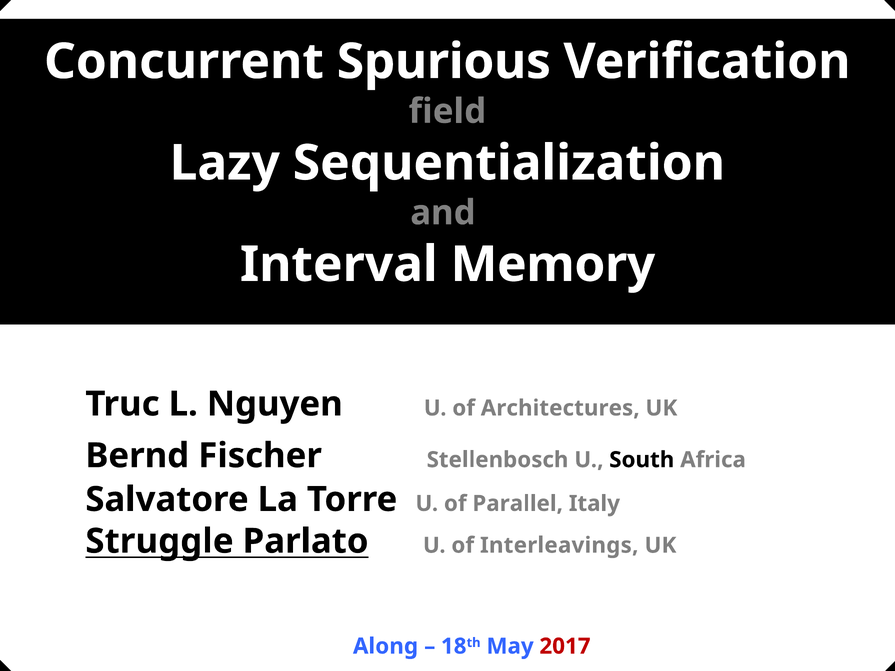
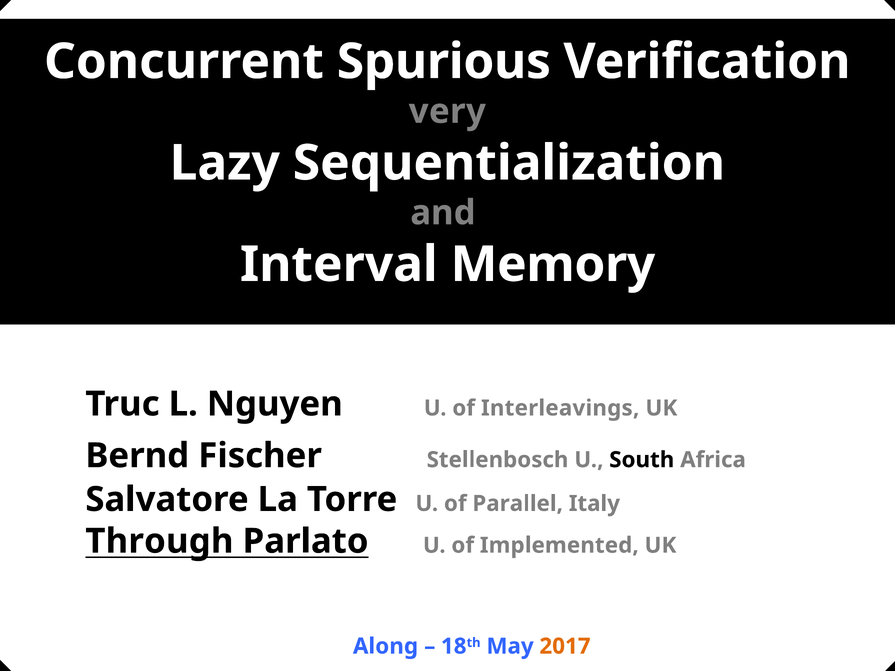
field: field -> very
Architectures: Architectures -> Interleavings
Struggle: Struggle -> Through
Interleavings: Interleavings -> Implemented
2017 colour: red -> orange
